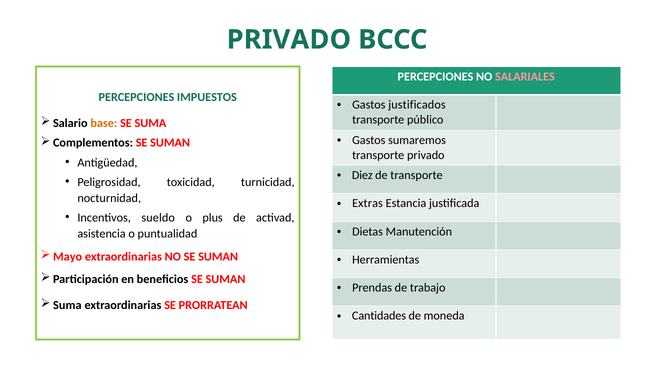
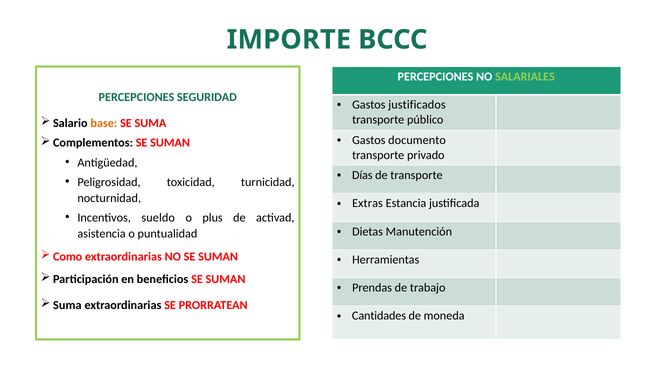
PRIVADO at (289, 40): PRIVADO -> IMPORTE
SALARIALES colour: pink -> light green
IMPUESTOS: IMPUESTOS -> SEGURIDAD
sumaremos: sumaremos -> documento
Diez: Diez -> Días
Mayo: Mayo -> Como
